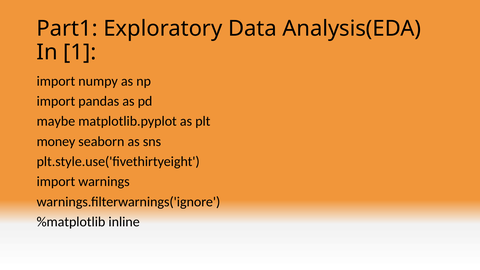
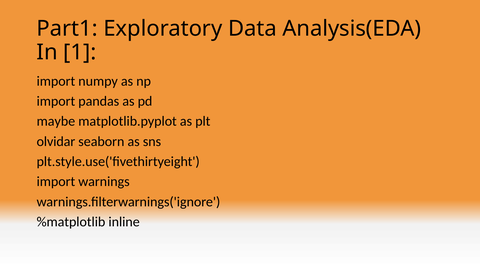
money: money -> olvidar
